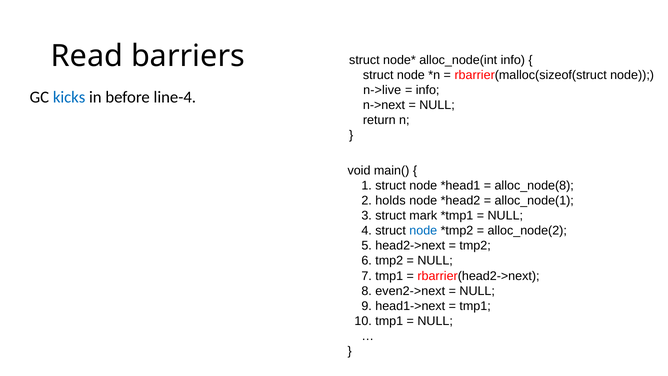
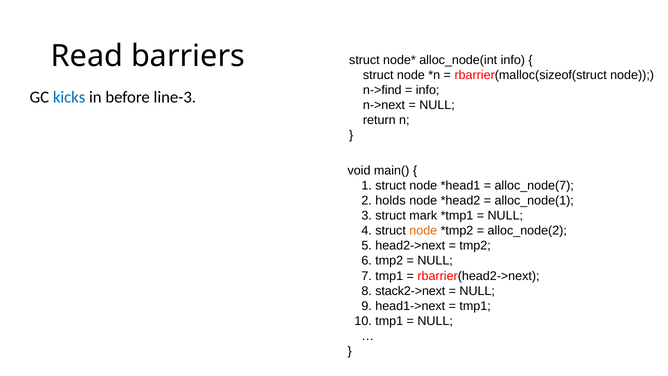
n->live: n->live -> n->find
line-4: line-4 -> line-3
alloc_node(8: alloc_node(8 -> alloc_node(7
node at (423, 231) colour: blue -> orange
even2->next: even2->next -> stack2->next
